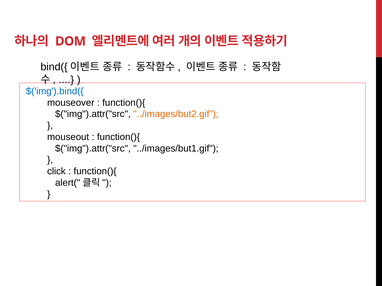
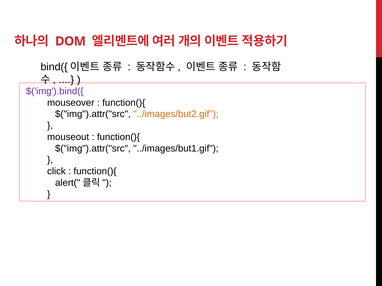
$('img').bind({ colour: blue -> purple
